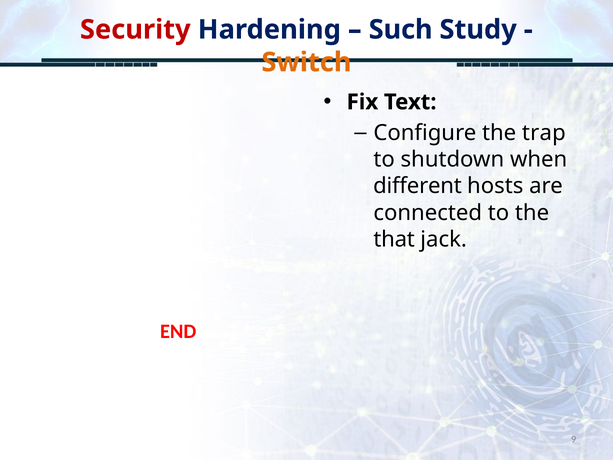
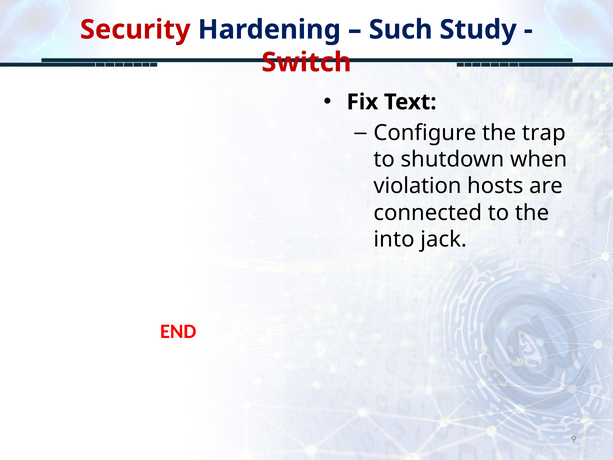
Switch colour: orange -> red
different: different -> violation
that: that -> into
